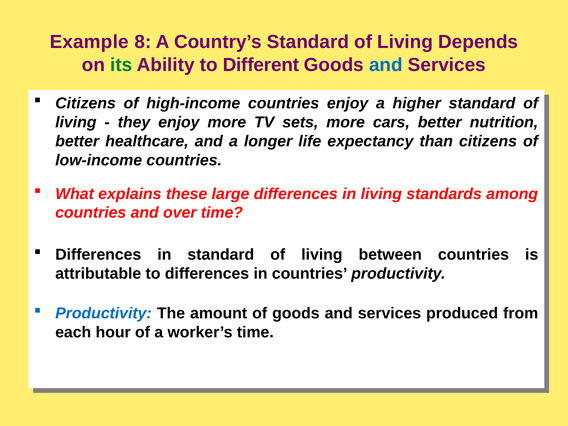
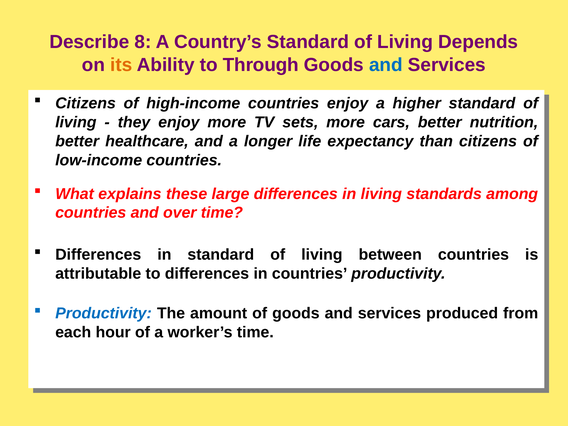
Example: Example -> Describe
its colour: green -> orange
Different: Different -> Through
